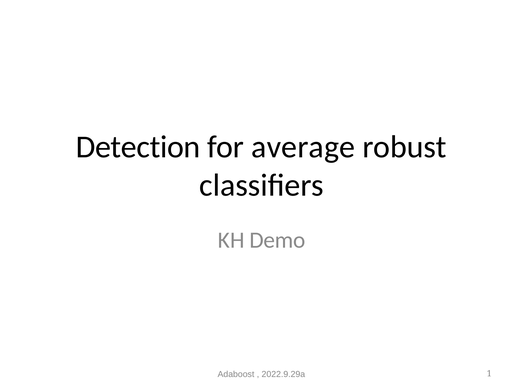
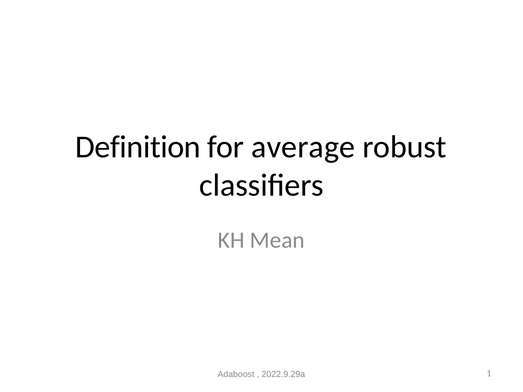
Detection: Detection -> Definition
Demo: Demo -> Mean
